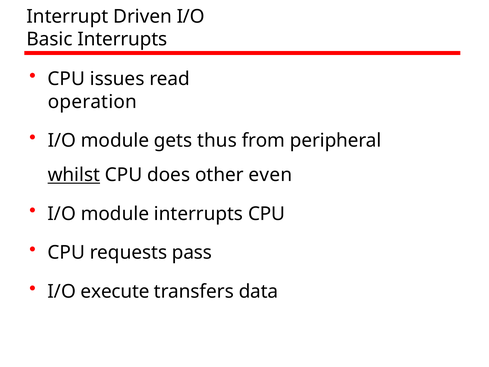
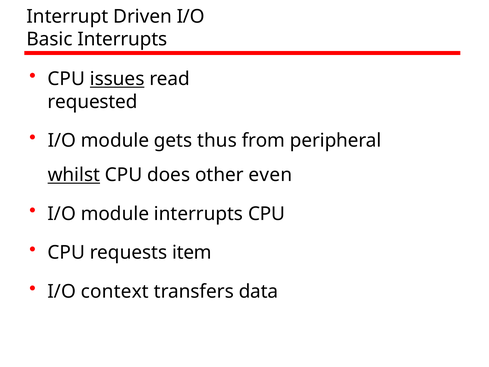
issues underline: none -> present
operation: operation -> requested
pass: pass -> item
execute: execute -> context
